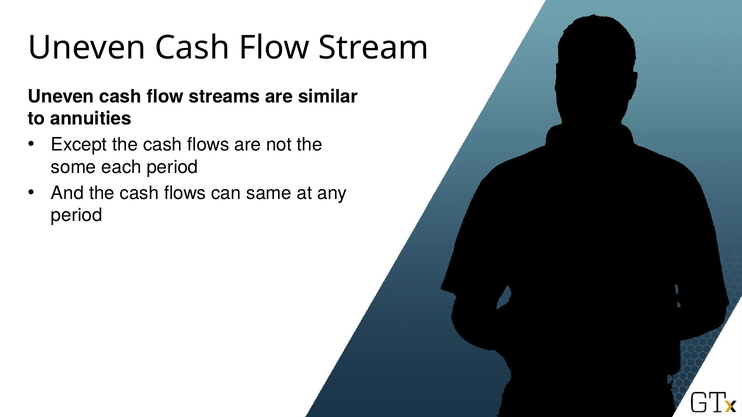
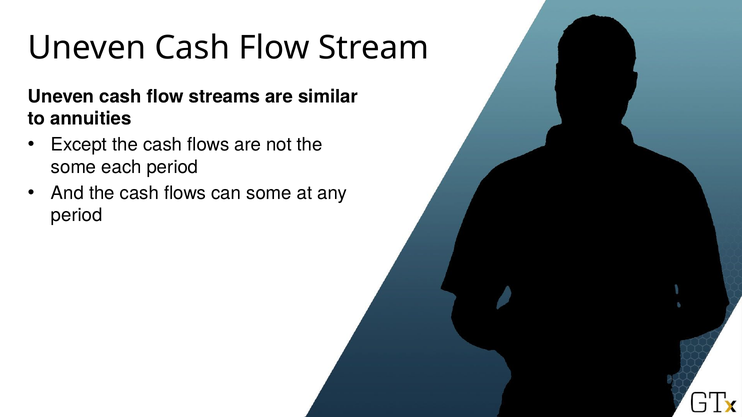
can same: same -> some
